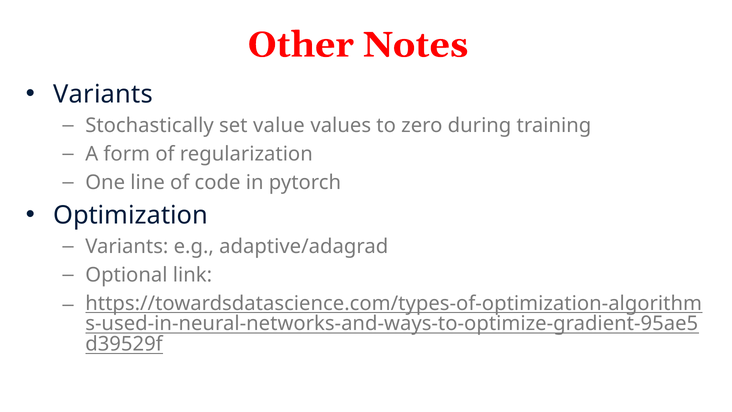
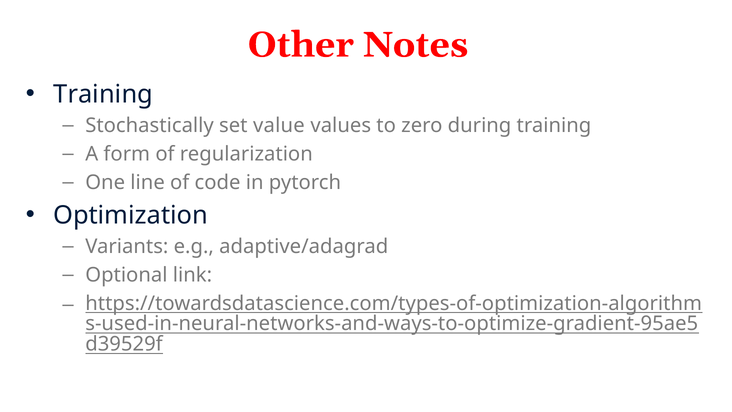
Variants at (103, 94): Variants -> Training
